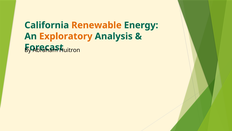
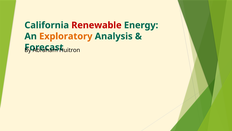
Renewable colour: orange -> red
